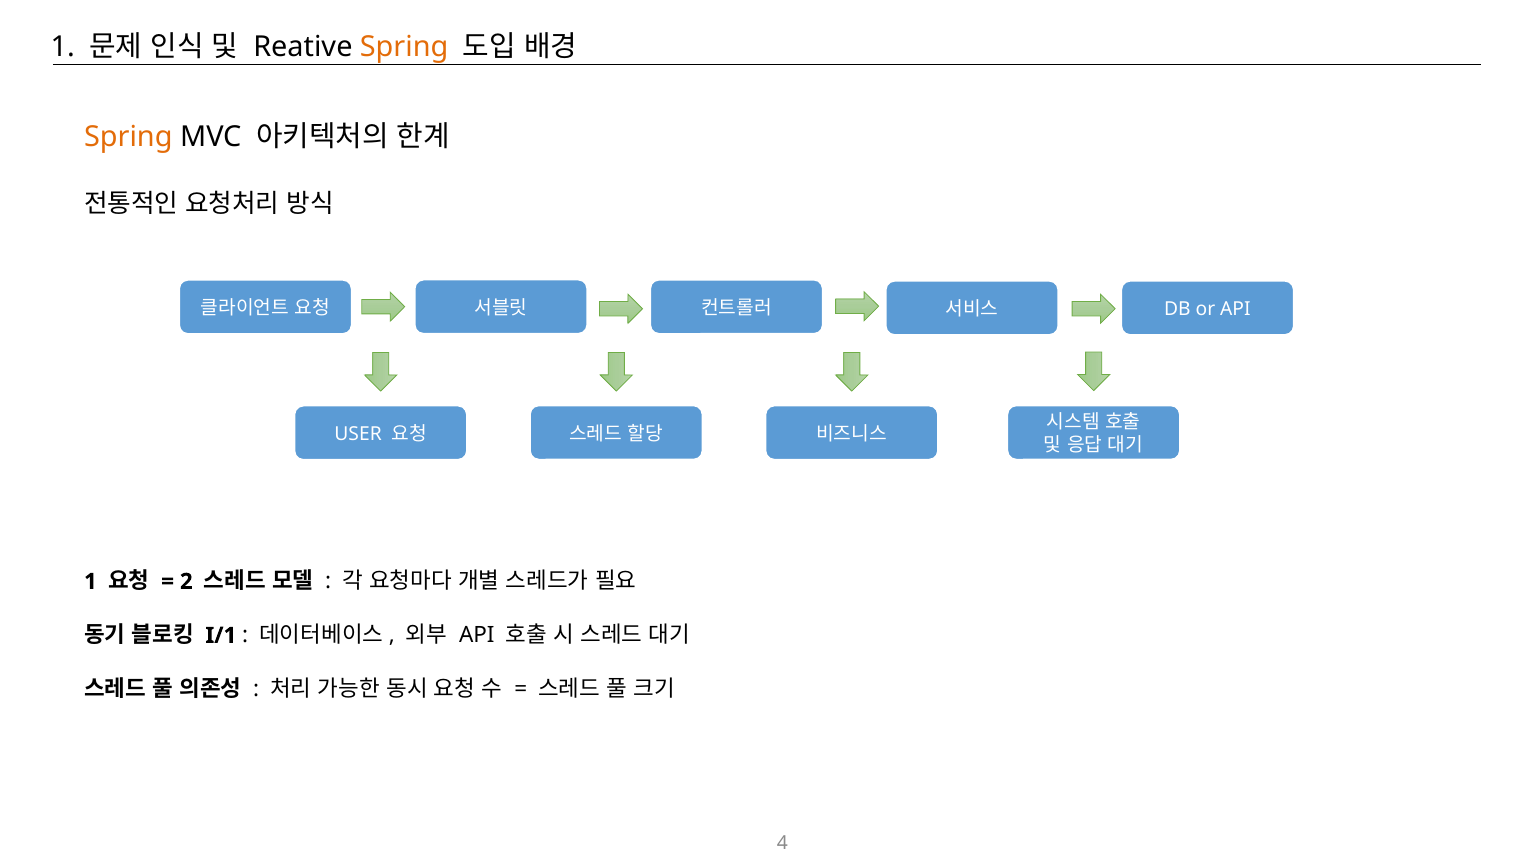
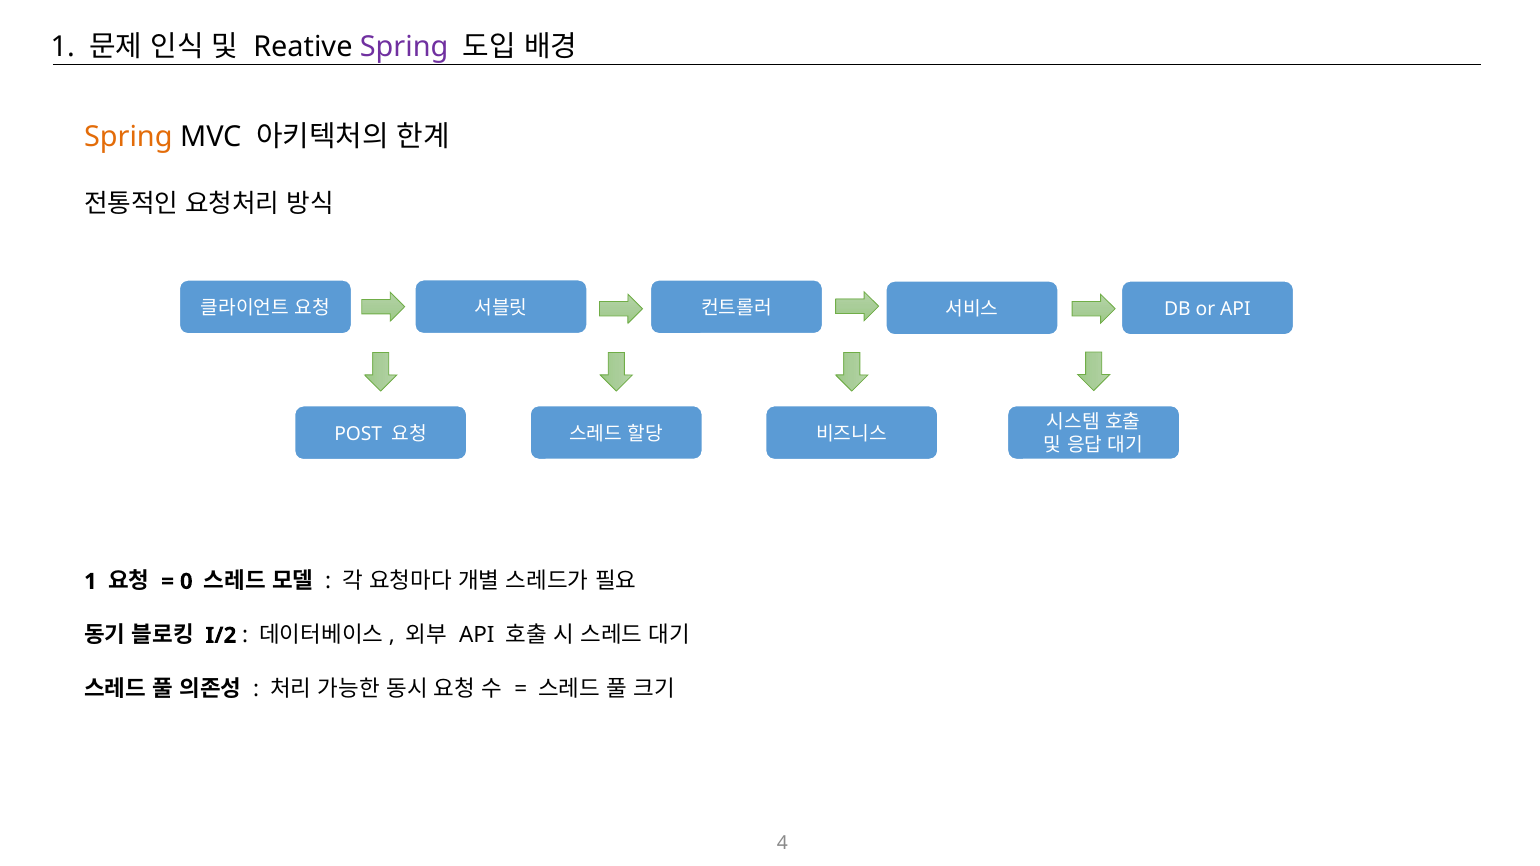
Spring at (404, 47) colour: orange -> purple
USER: USER -> POST
2: 2 -> 0
I/1: I/1 -> I/2
